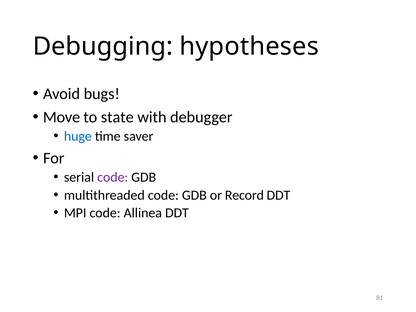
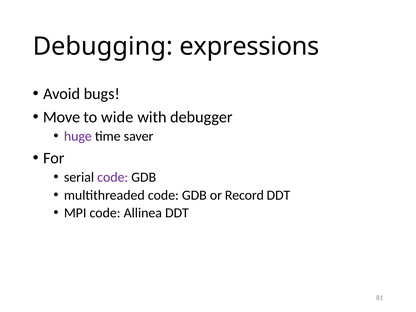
hypotheses: hypotheses -> expressions
state: state -> wide
huge colour: blue -> purple
